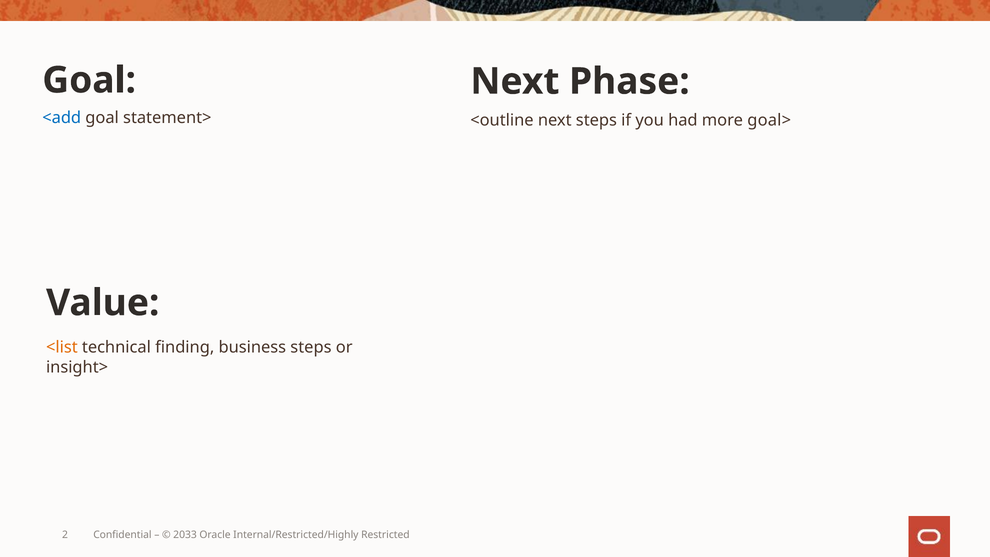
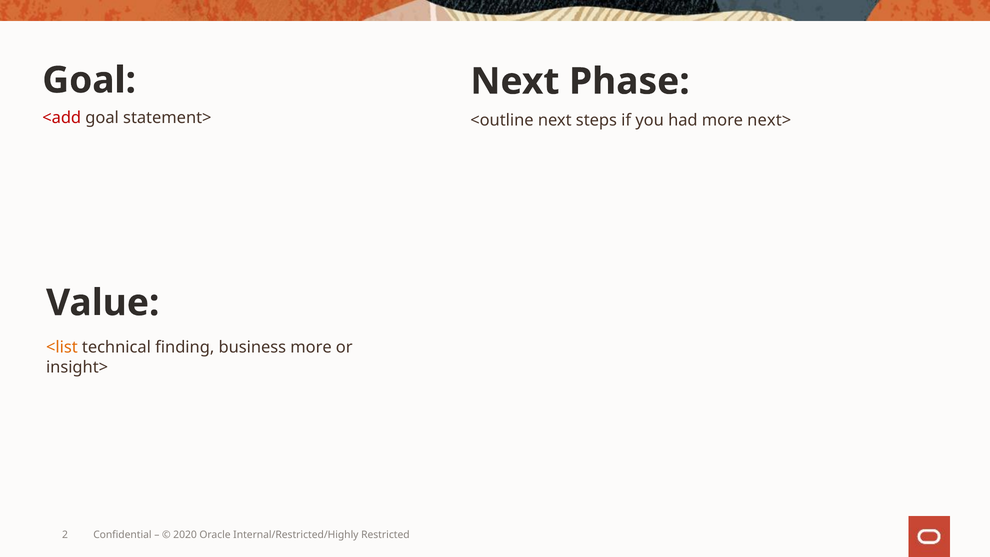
<add colour: blue -> red
goal>: goal> -> next>
business steps: steps -> more
2033: 2033 -> 2020
